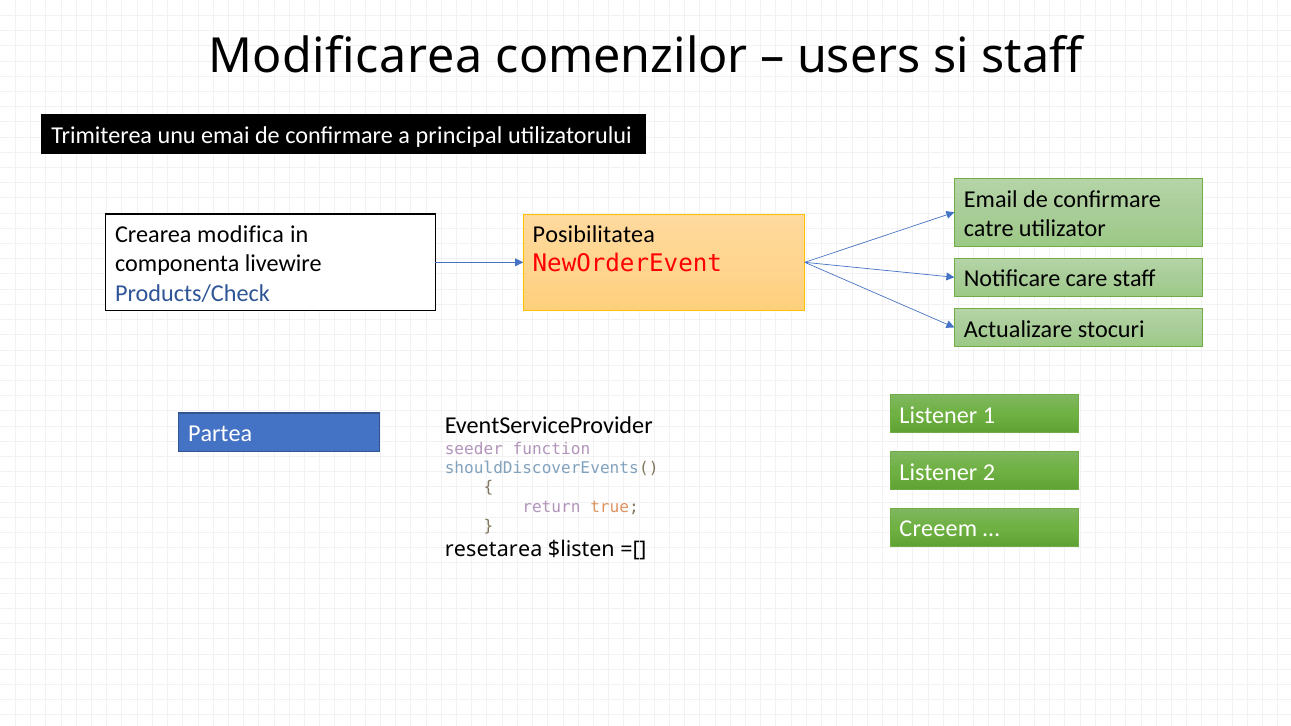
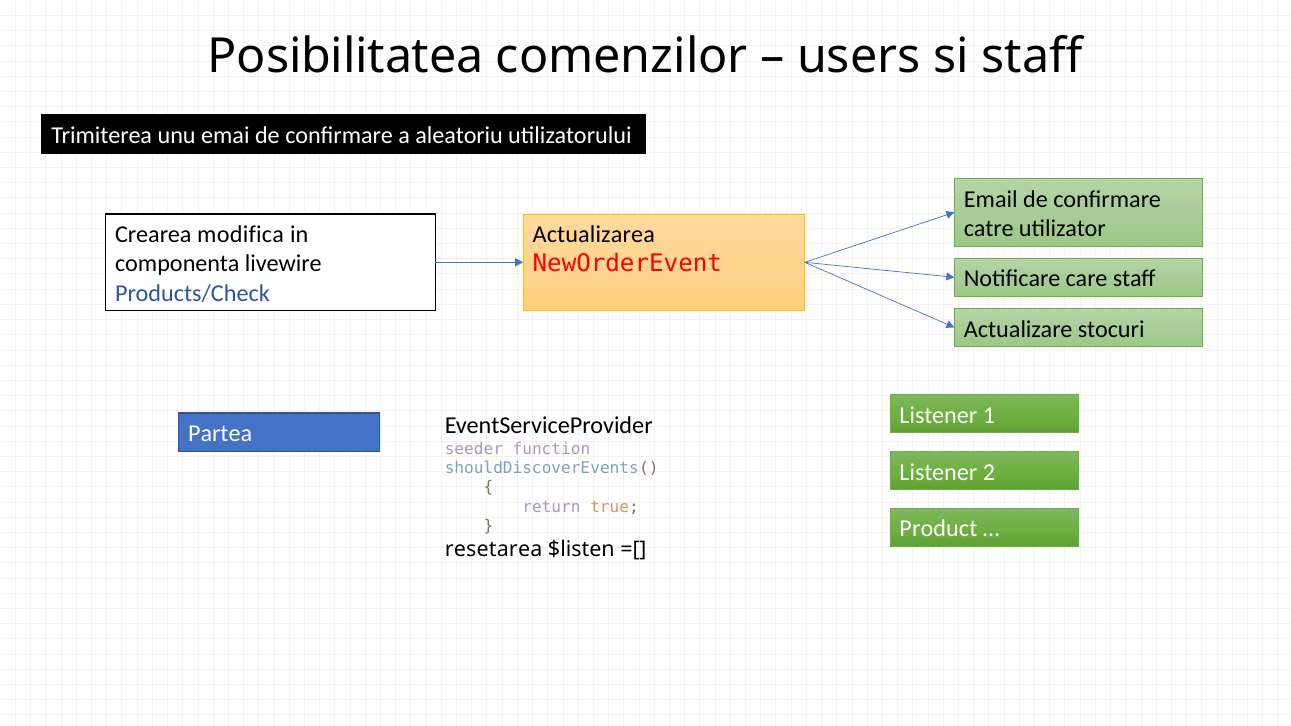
Modificarea: Modificarea -> Posibilitatea
principal: principal -> aleatoriu
Posibilitatea: Posibilitatea -> Actualizarea
Creeem: Creeem -> Product
